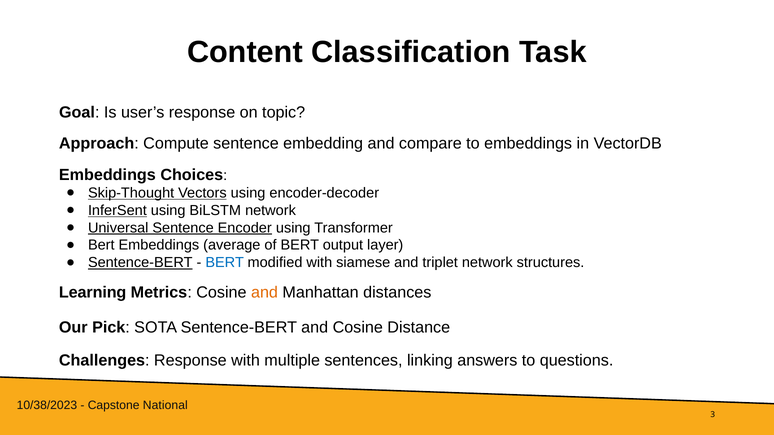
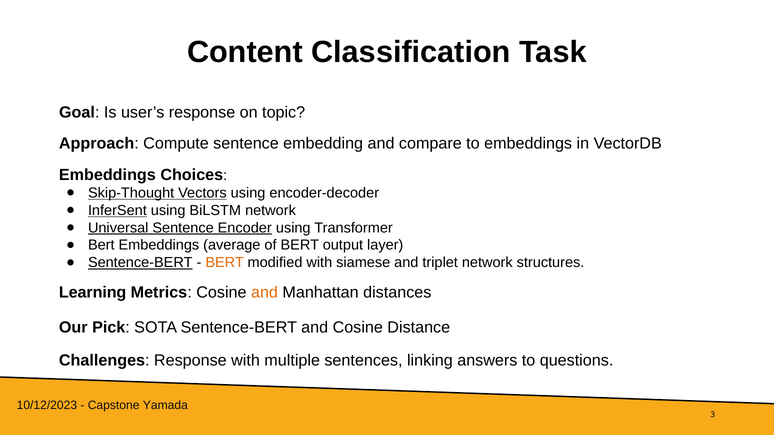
BERT at (225, 263) colour: blue -> orange
10/38/2023: 10/38/2023 -> 10/12/2023
National: National -> Yamada
